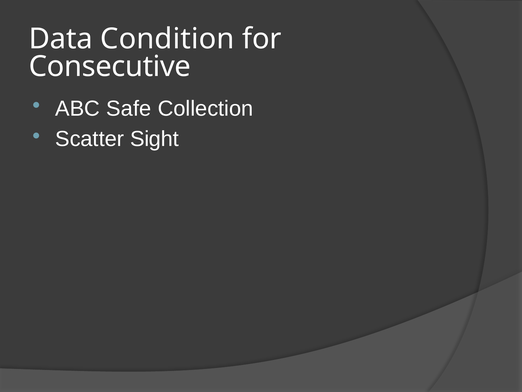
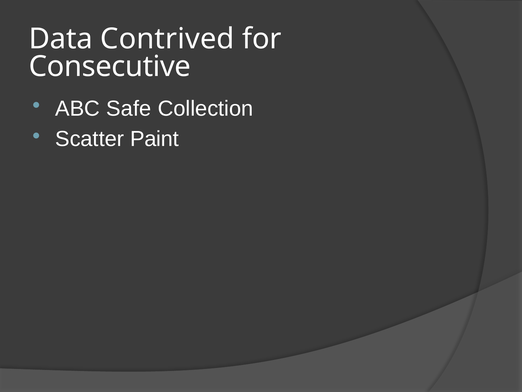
Condition: Condition -> Contrived
Sight: Sight -> Paint
